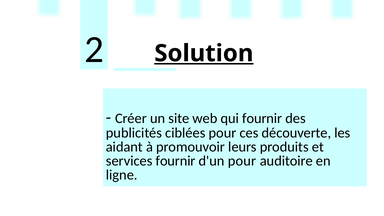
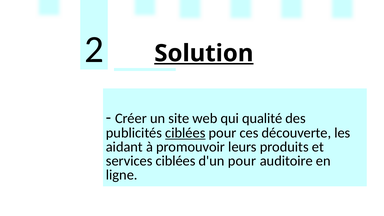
qui fournir: fournir -> qualité
ciblées at (185, 133) underline: none -> present
services fournir: fournir -> ciblées
